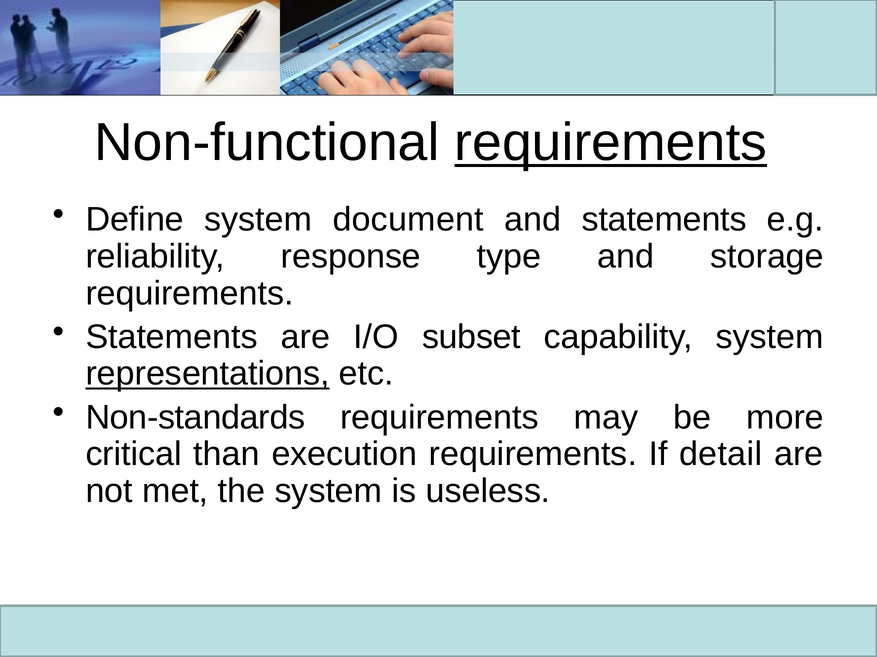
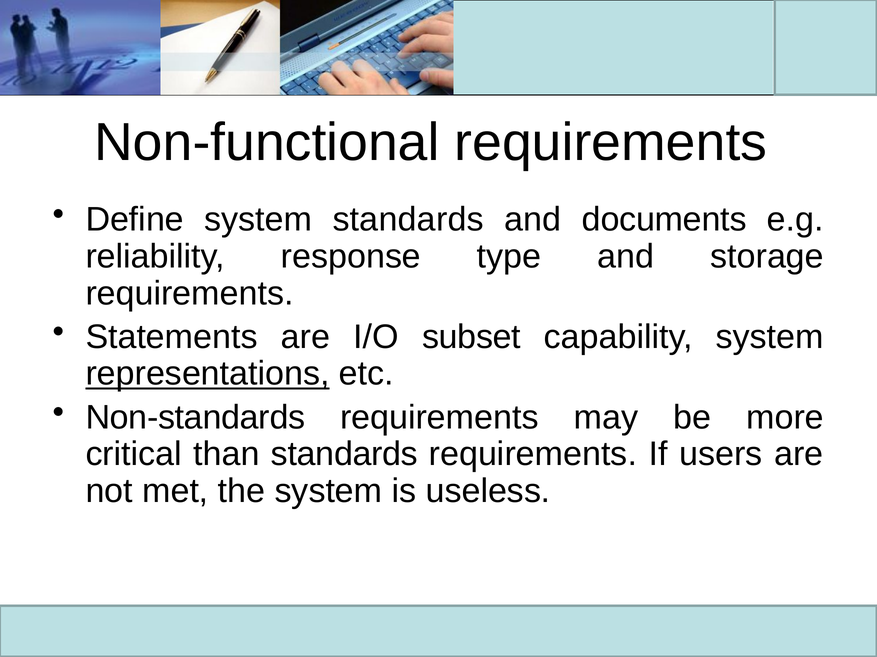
requirements at (611, 143) underline: present -> none
system document: document -> standards
and statements: statements -> documents
than execution: execution -> standards
detail: detail -> users
